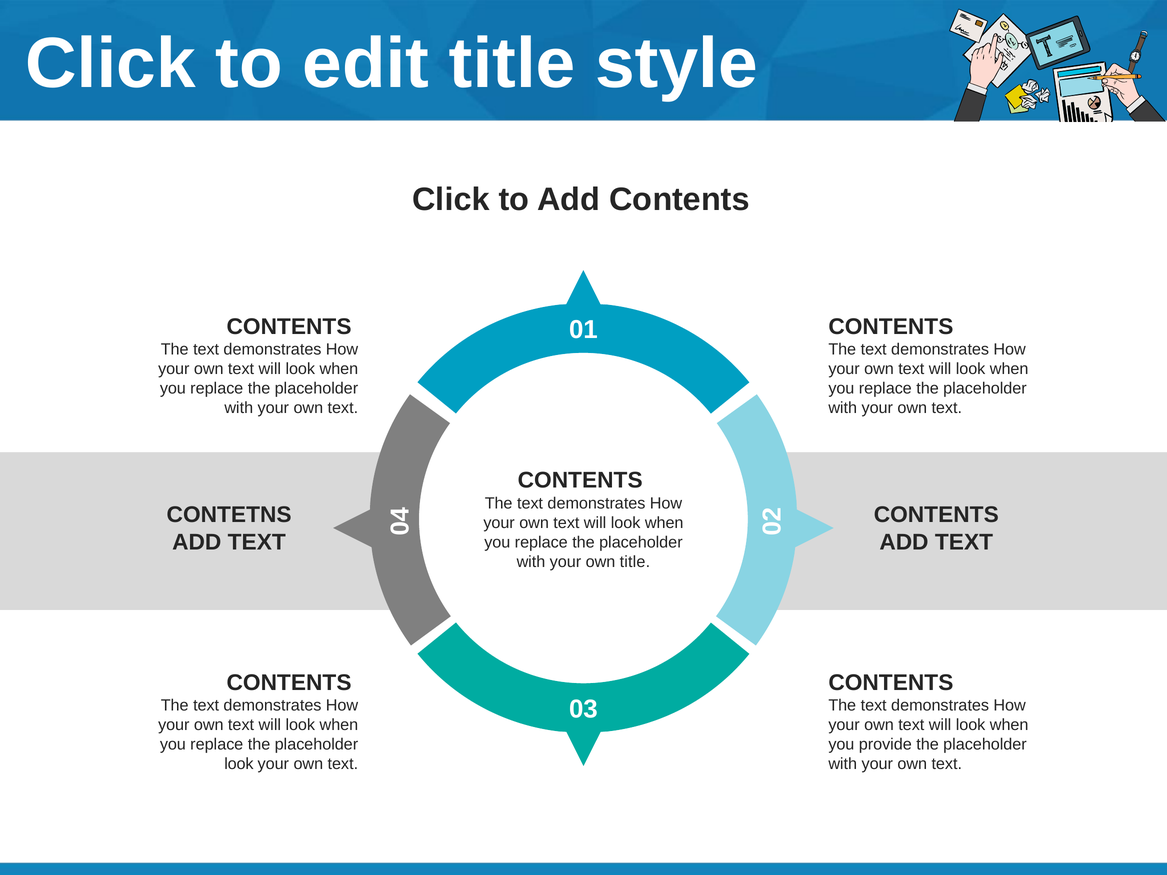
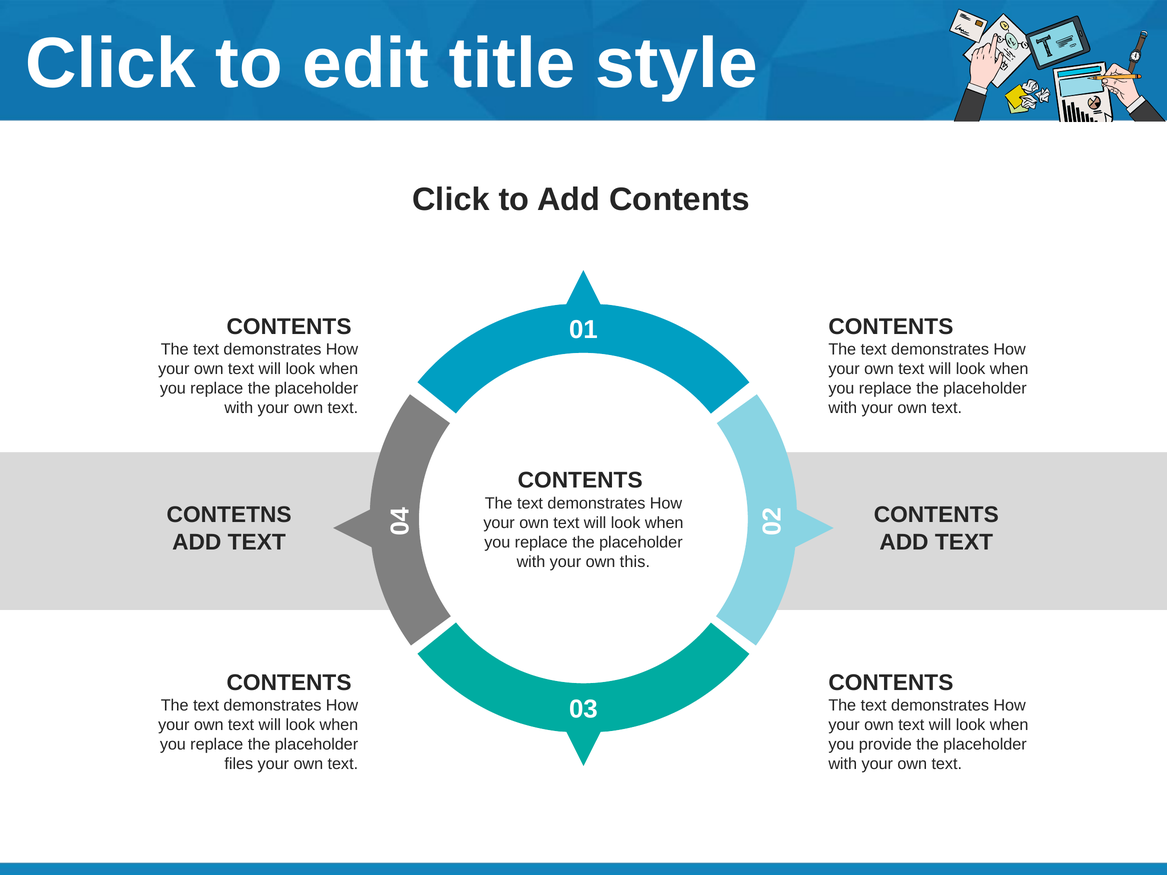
own title: title -> this
look at (239, 764): look -> files
